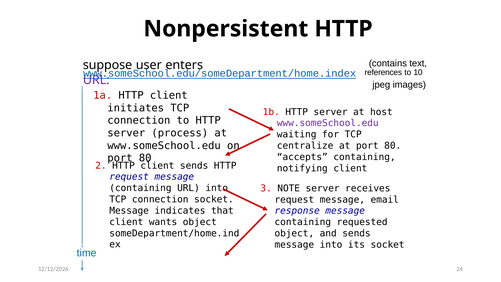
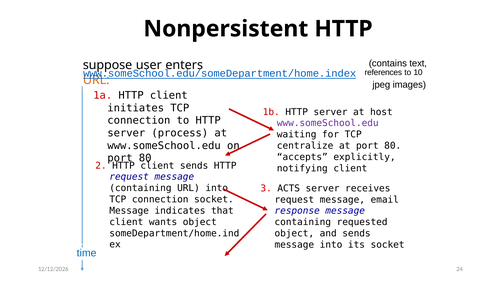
URL at (96, 80) colour: purple -> orange
accepts containing: containing -> explicitly
NOTE: NOTE -> ACTS
